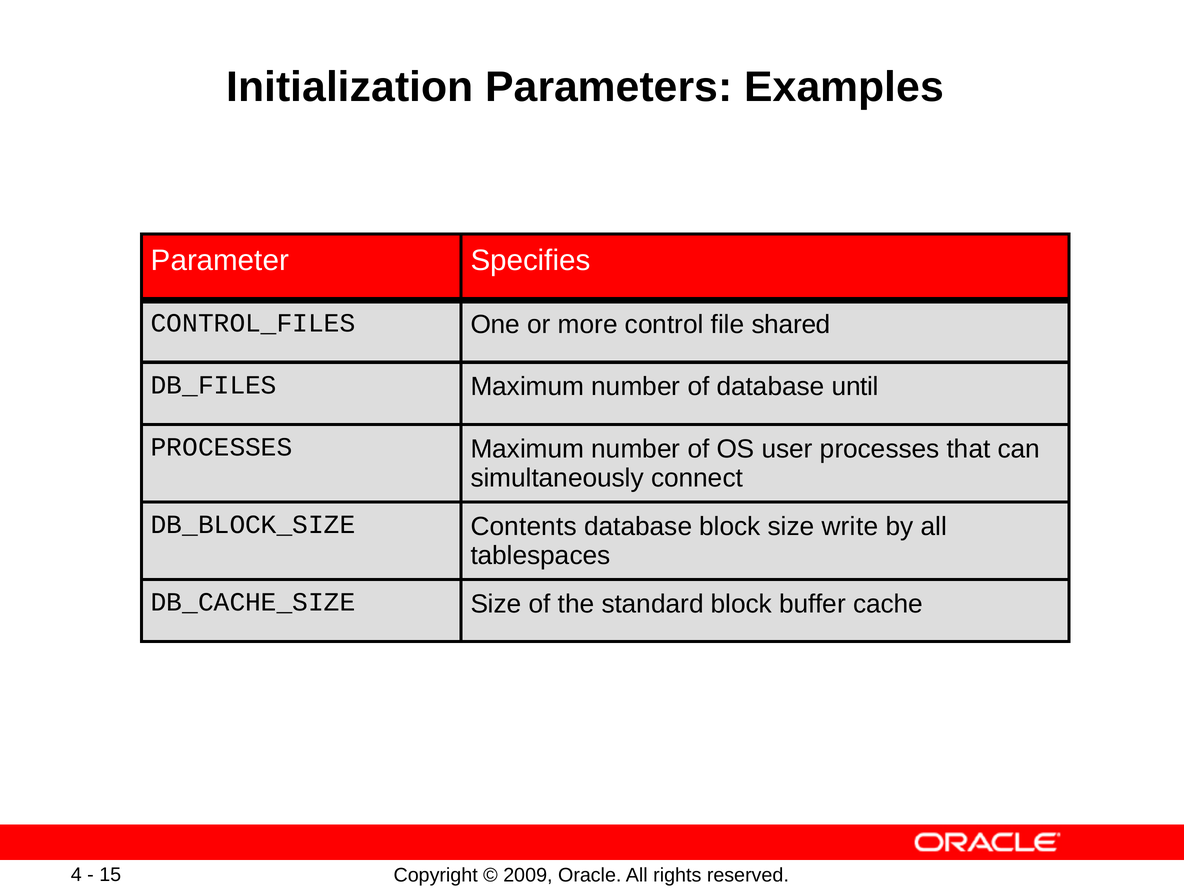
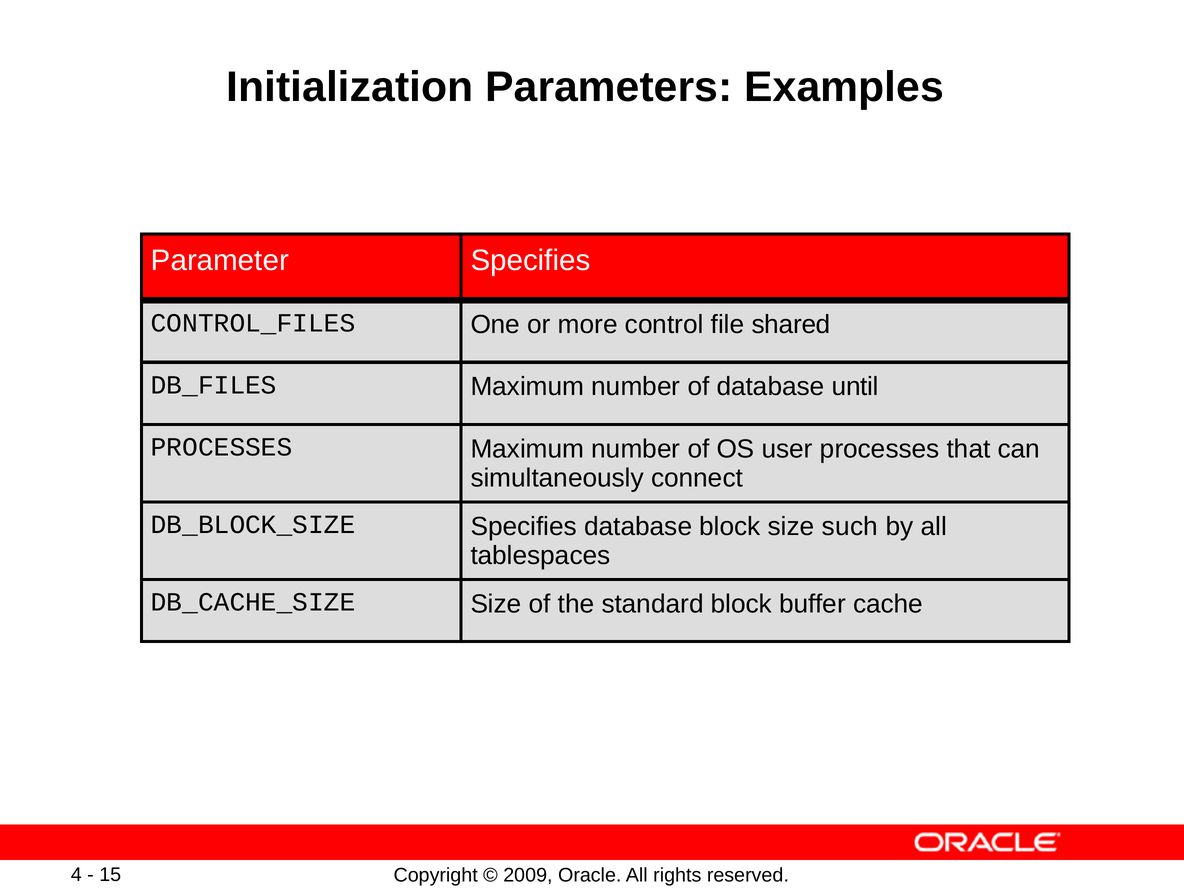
Contents at (524, 527): Contents -> Specifies
write: write -> such
